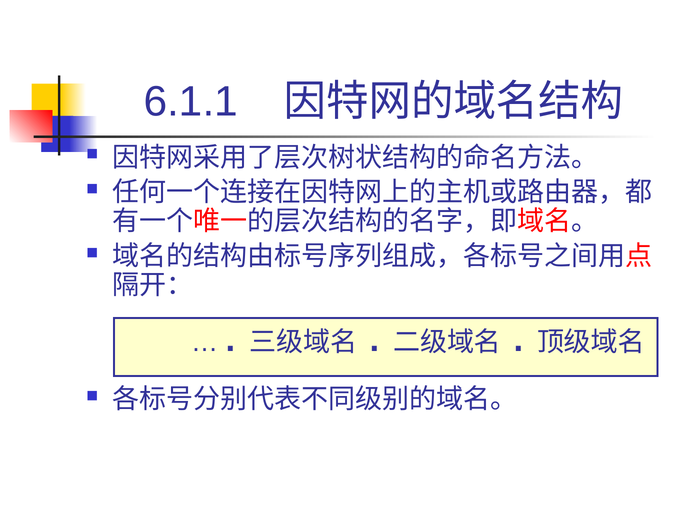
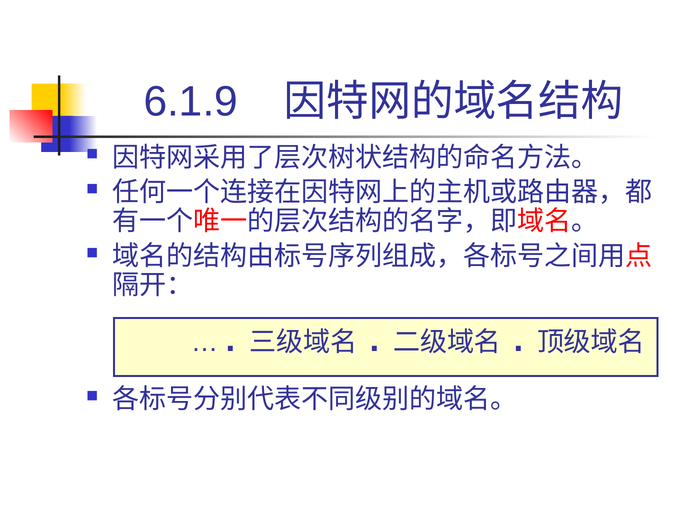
6.1.1: 6.1.1 -> 6.1.9
